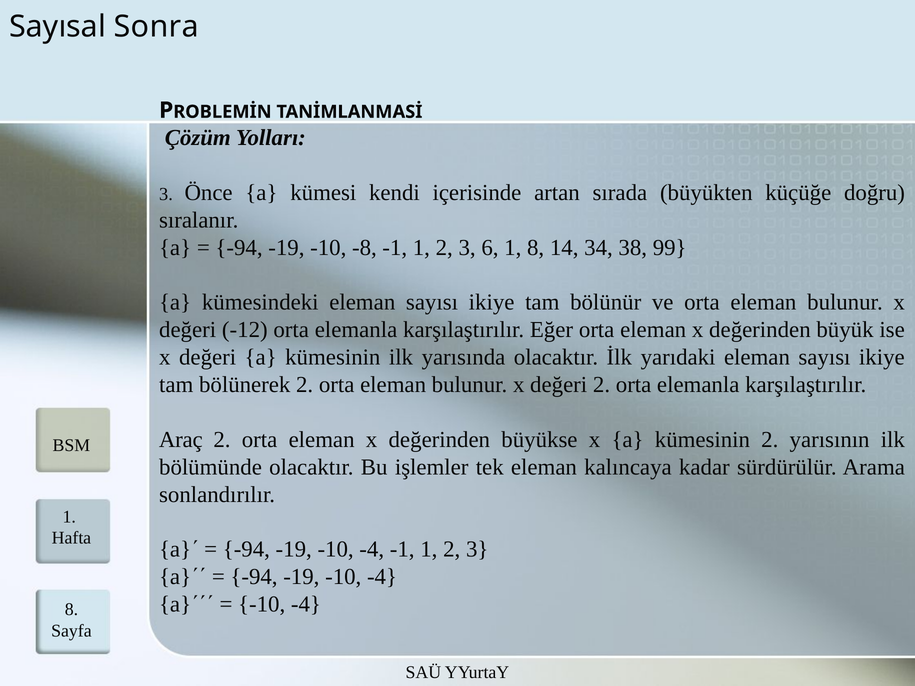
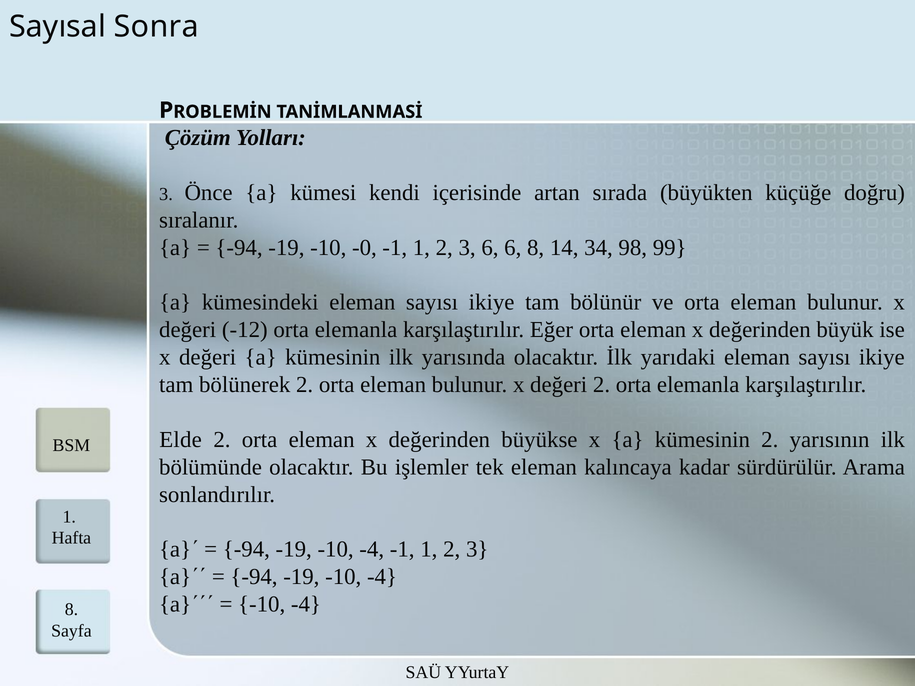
-8: -8 -> -0
6 1: 1 -> 6
38: 38 -> 98
Araç: Araç -> Elde
